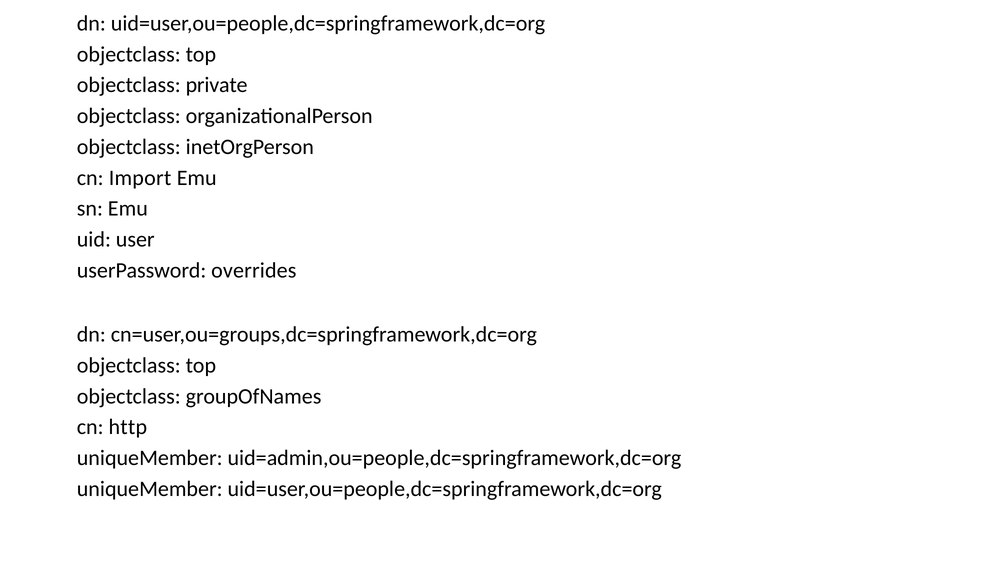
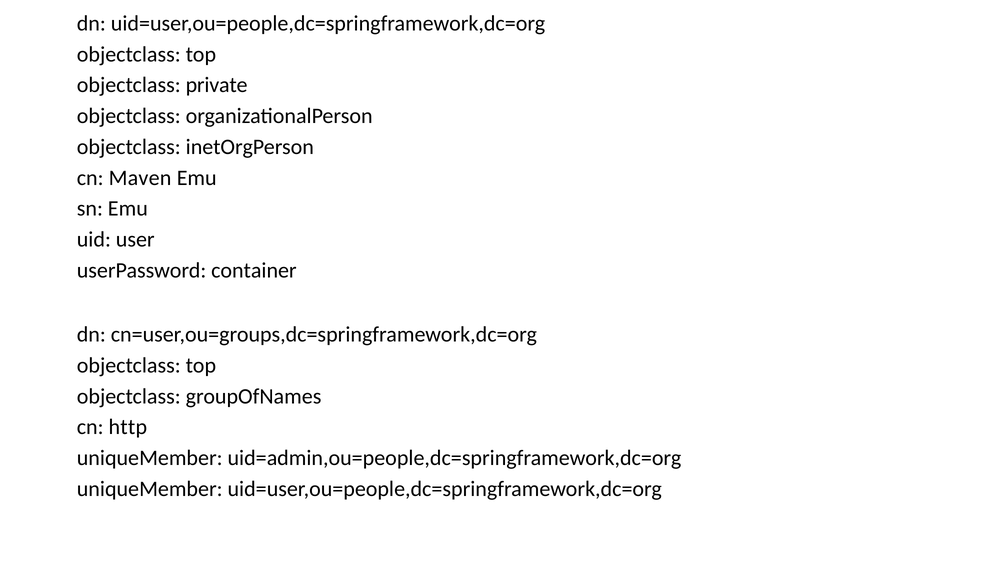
Import: Import -> Maven
overrides: overrides -> container
